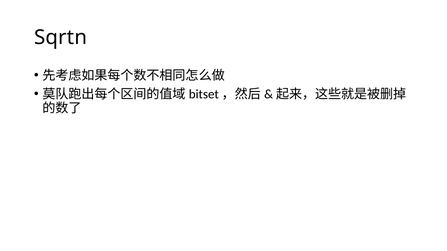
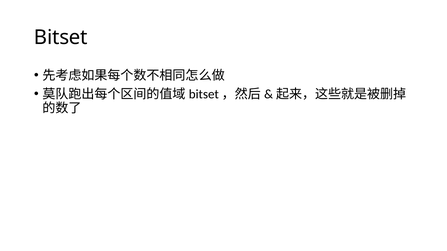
Sqrtn: Sqrtn -> Bitset
